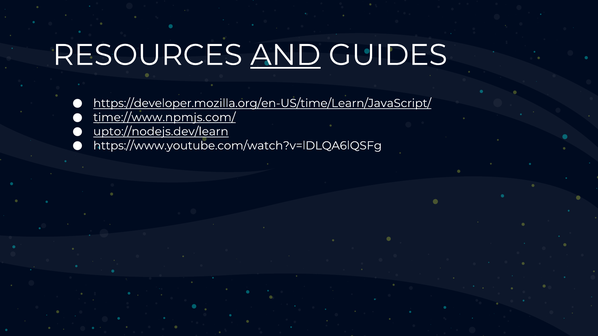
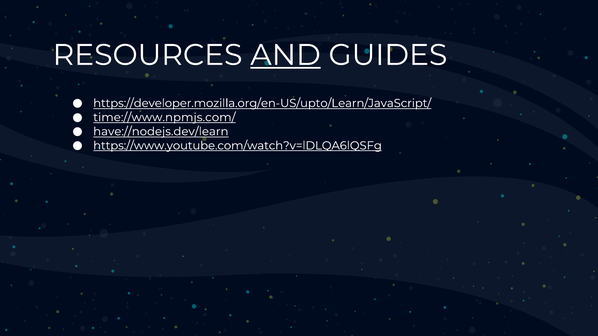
https://developer.mozilla.org/en-US/time/Learn/JavaScript/: https://developer.mozilla.org/en-US/time/Learn/JavaScript/ -> https://developer.mozilla.org/en-US/upto/Learn/JavaScript/
upto://nodejs.dev/learn: upto://nodejs.dev/learn -> have://nodejs.dev/learn
https://www.youtube.com/watch?v=lDLQA6lQSFg underline: none -> present
